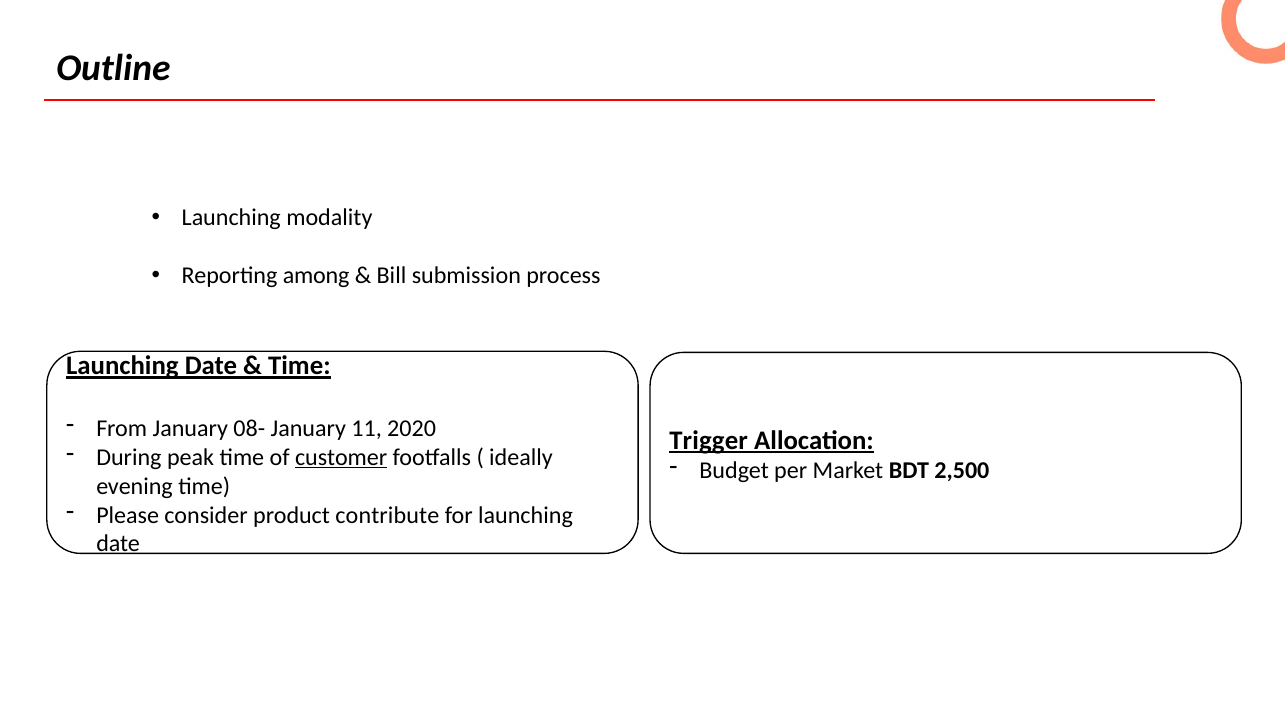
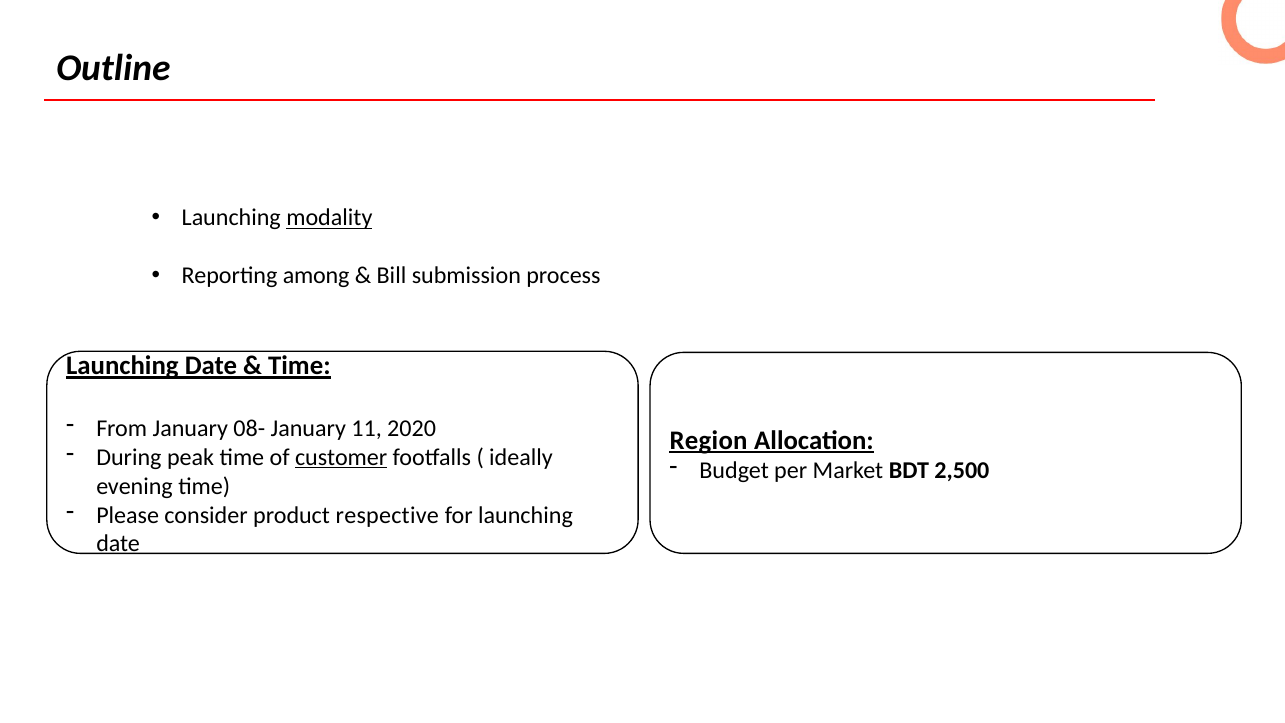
modality underline: none -> present
Trigger: Trigger -> Region
contribute: contribute -> respective
